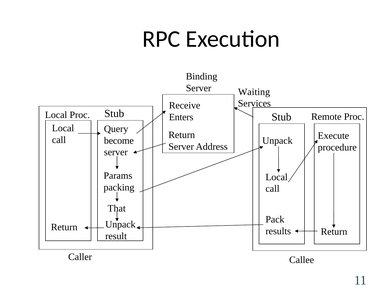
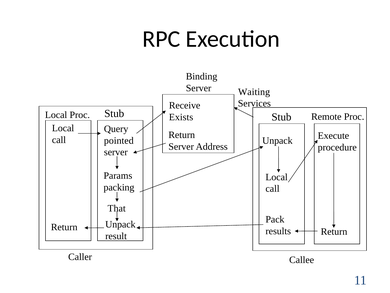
Enters: Enters -> Exists
become: become -> pointed
